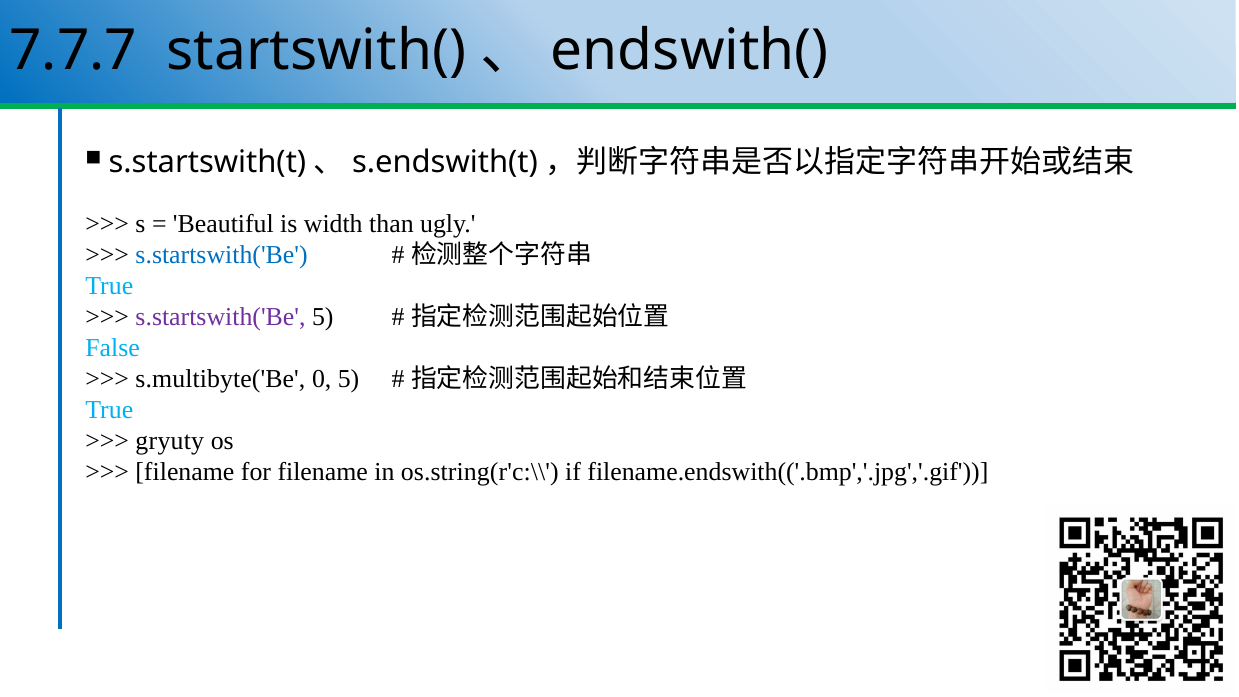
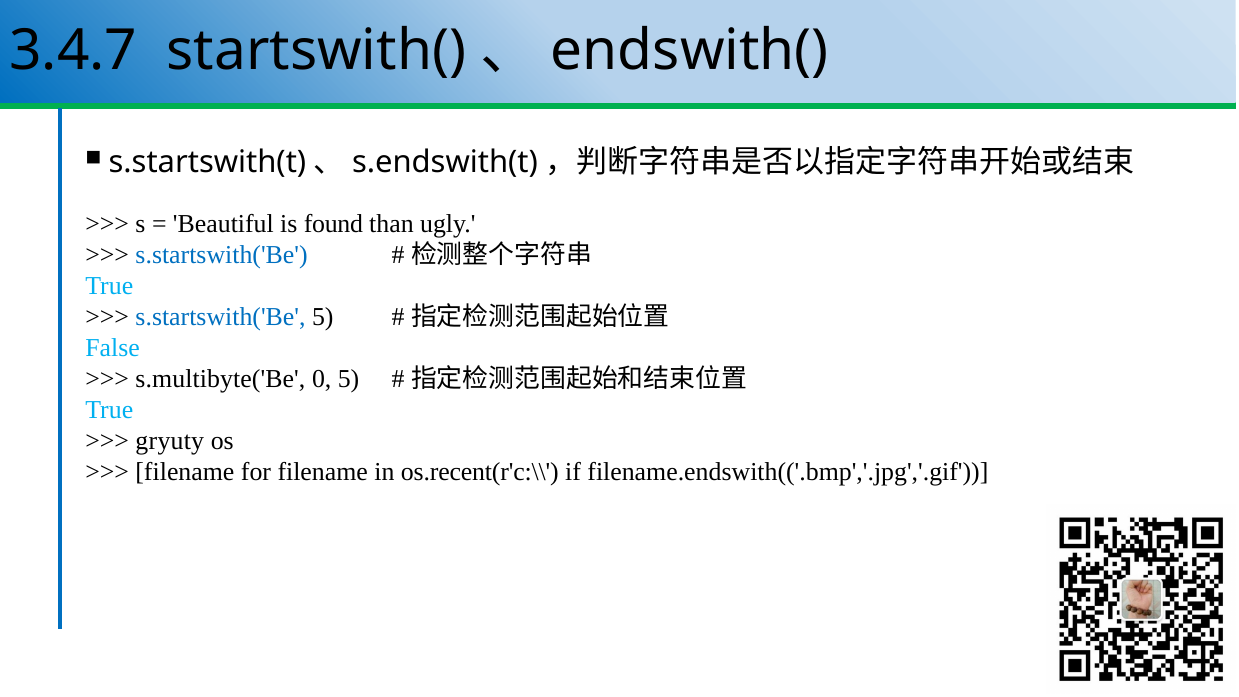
7.7.7: 7.7.7 -> 3.4.7
width: width -> found
s.startswith('Be at (220, 317) colour: purple -> blue
os.string(r'c:\\: os.string(r'c:\\ -> os.recent(r'c:\\
